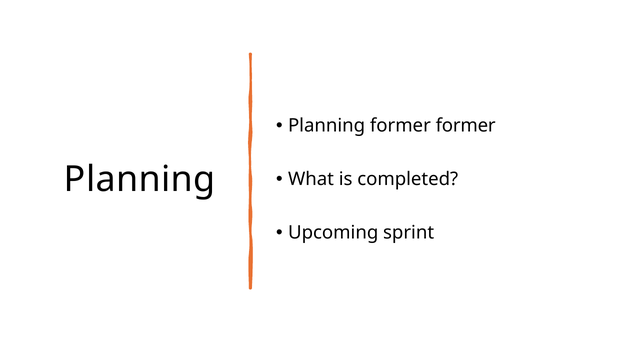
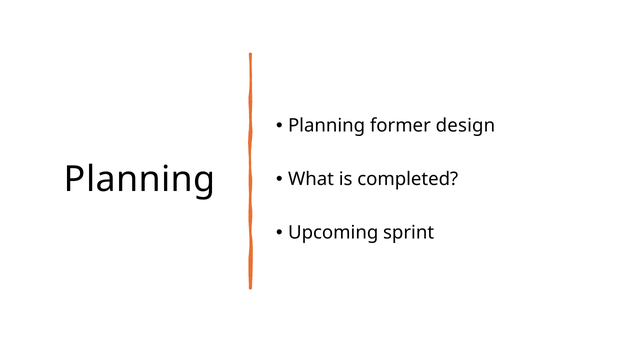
former former: former -> design
